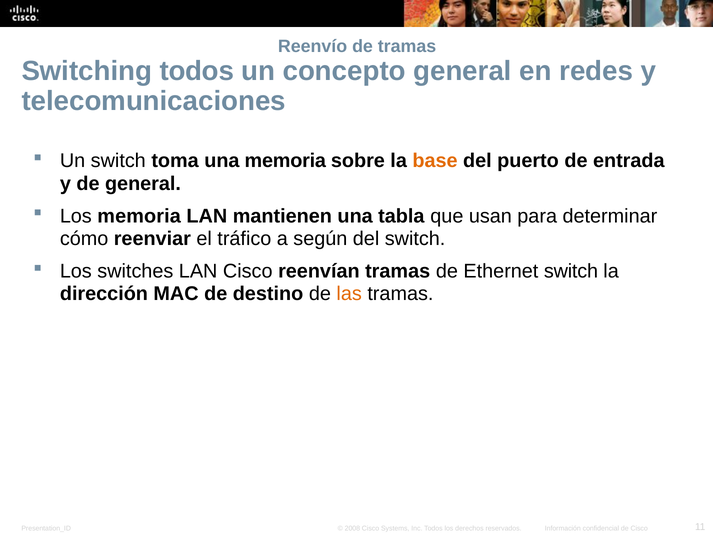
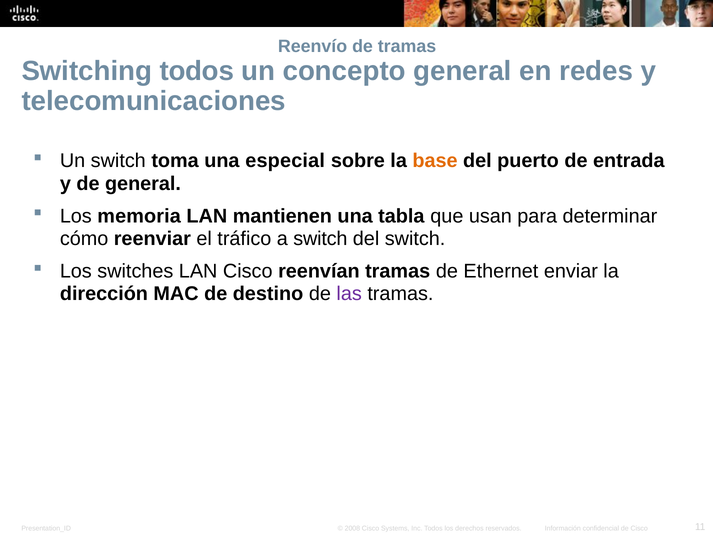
una memoria: memoria -> especial
a según: según -> switch
Ethernet switch: switch -> enviar
las colour: orange -> purple
